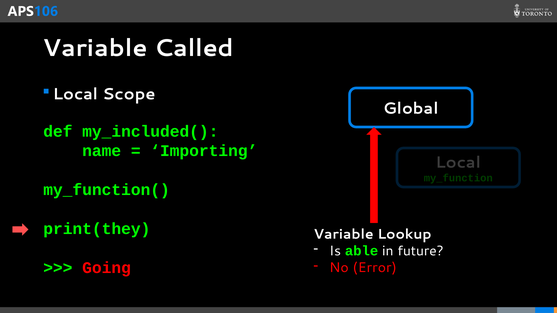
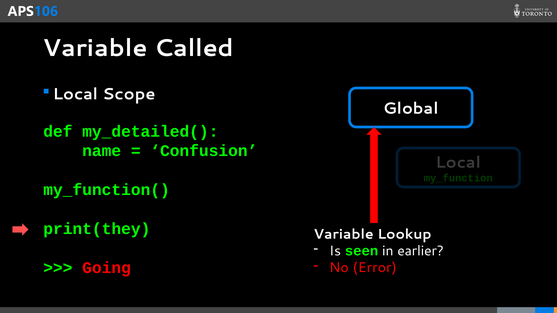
my_included(: my_included( -> my_detailed(
Importing: Importing -> Confusion
able: able -> seen
future: future -> earlier
